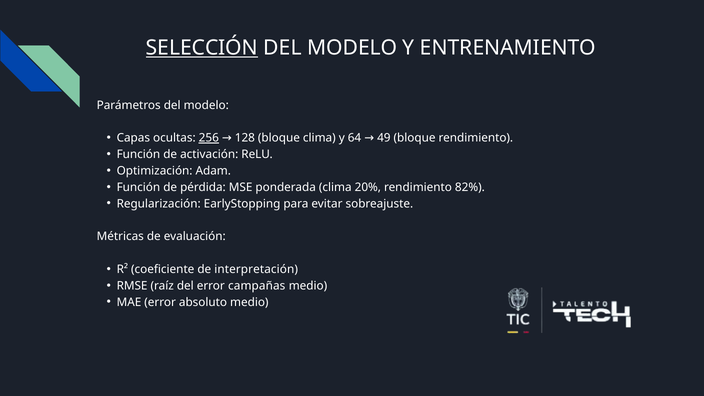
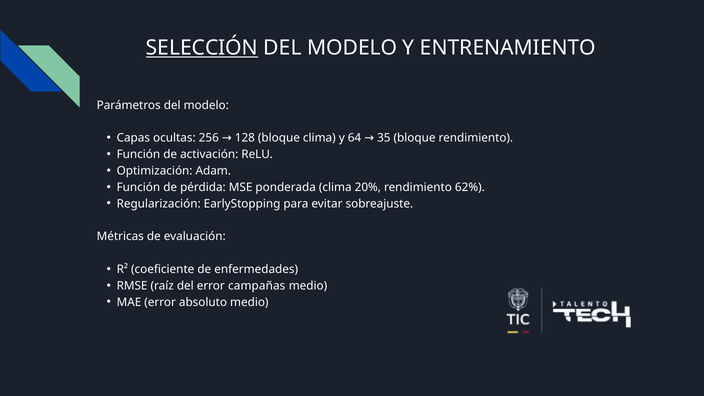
256 underline: present -> none
49: 49 -> 35
82%: 82% -> 62%
interpretación: interpretación -> enfermedades
